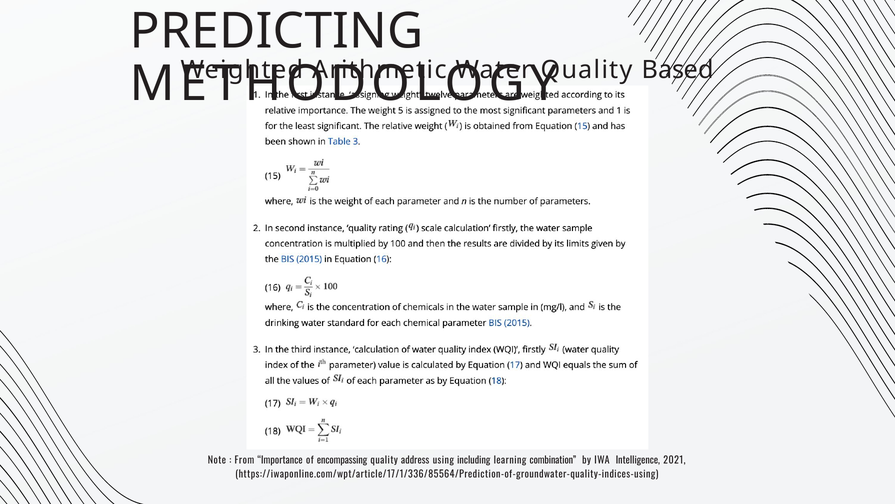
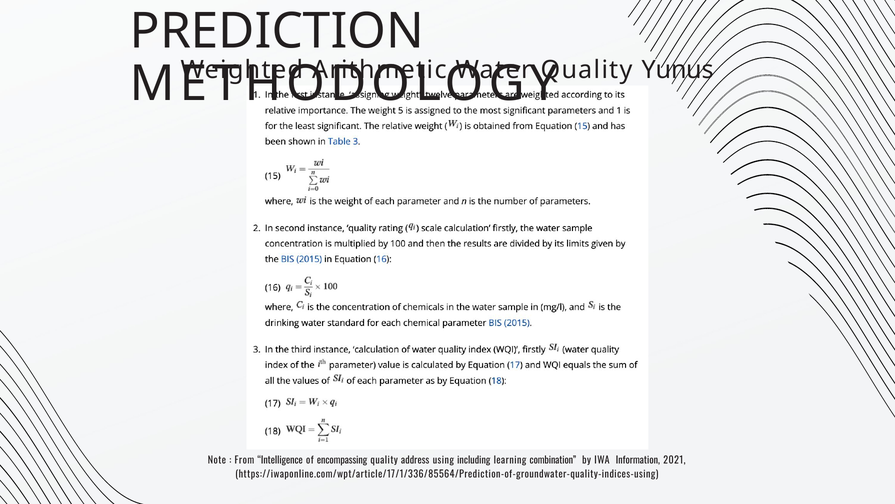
PREDICTING: PREDICTING -> PREDICTION
Based: Based -> Yunus
Importance: Importance -> Intelligence
Intelligence: Intelligence -> Information
